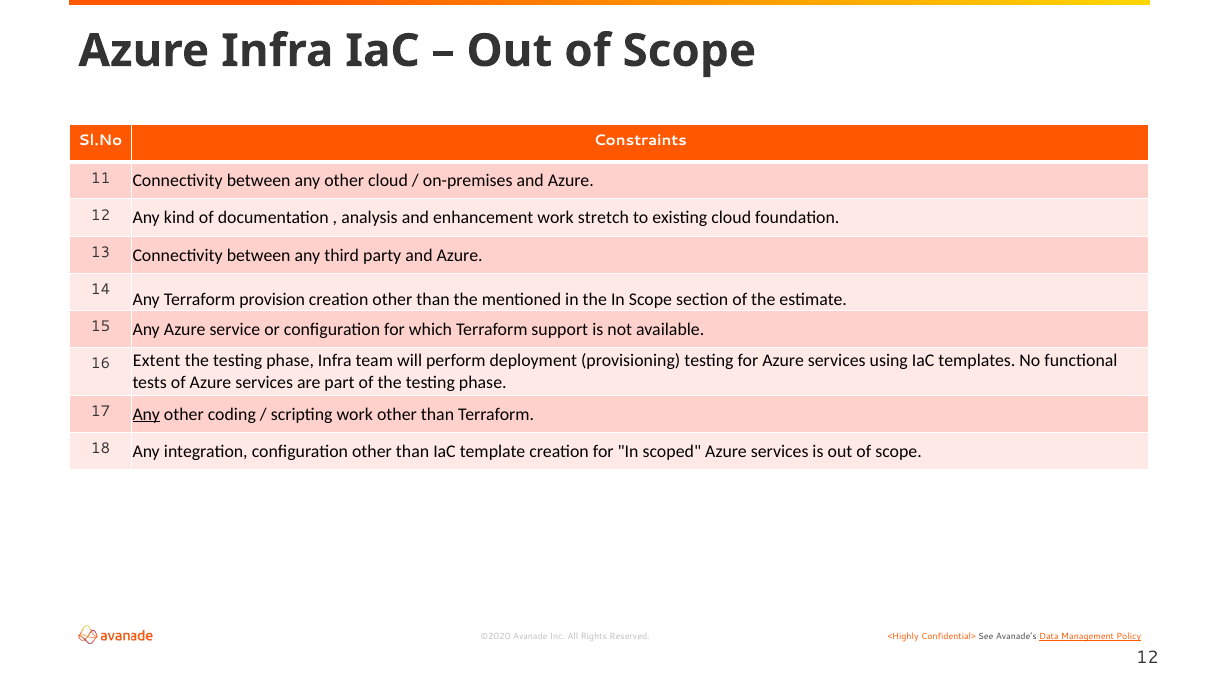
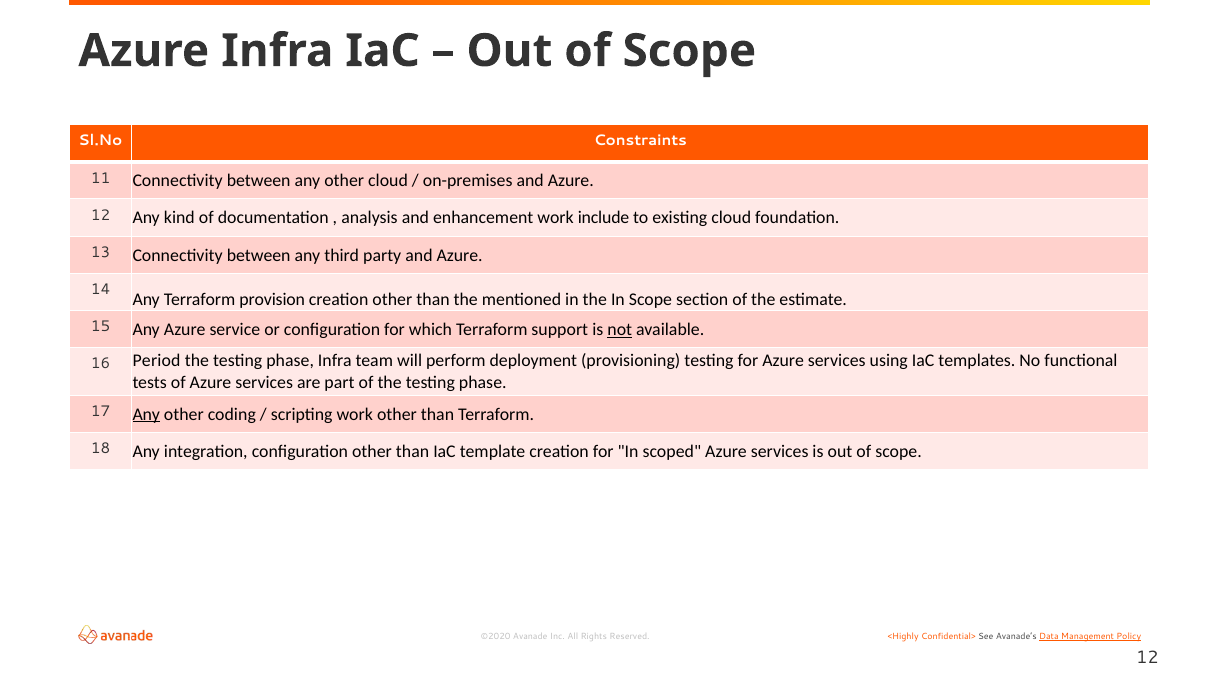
stretch: stretch -> include
not underline: none -> present
Extent: Extent -> Period
